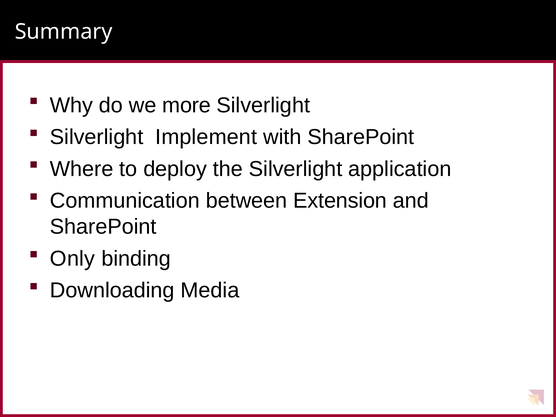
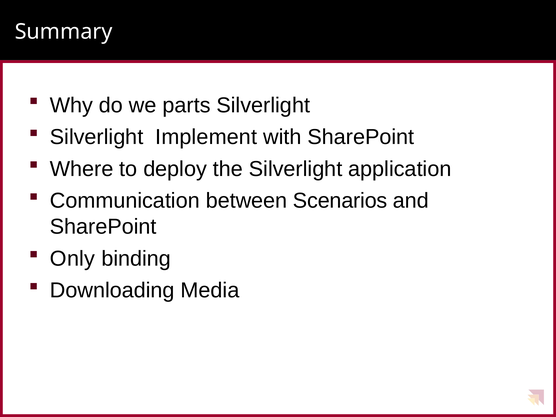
more: more -> parts
Extension: Extension -> Scenarios
